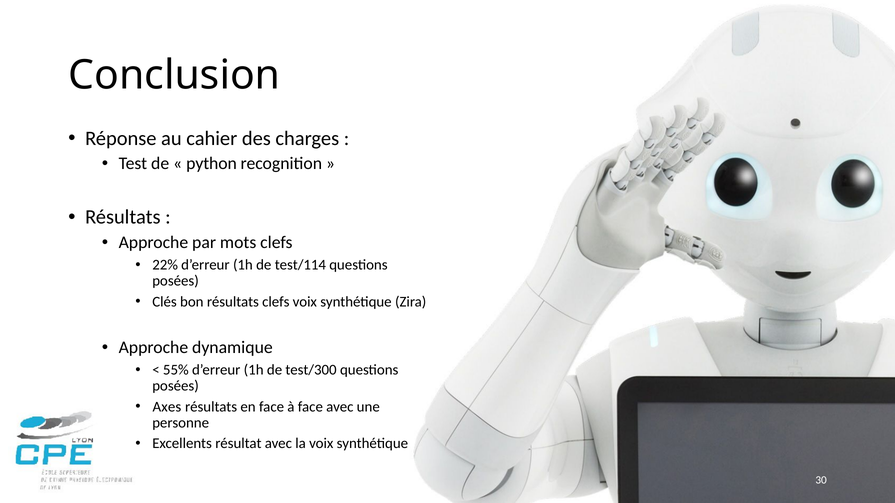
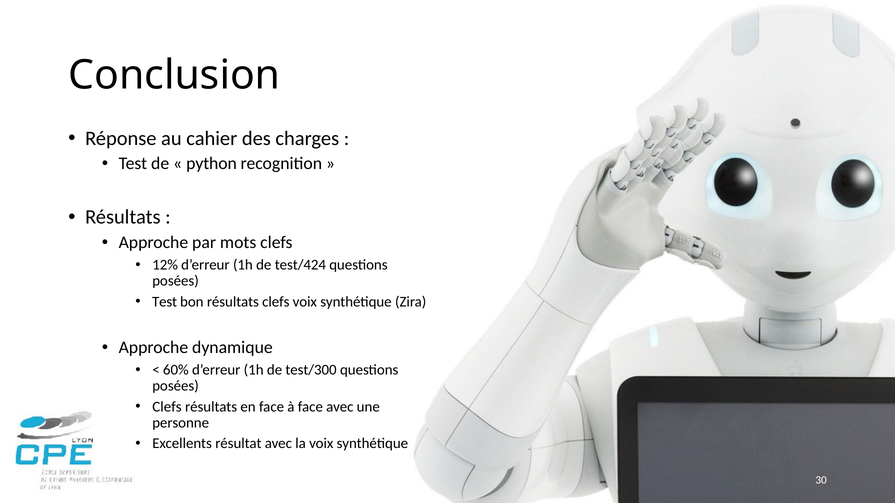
22%: 22% -> 12%
test/114: test/114 -> test/424
Clés at (165, 302): Clés -> Test
55%: 55% -> 60%
Axes at (167, 407): Axes -> Clefs
